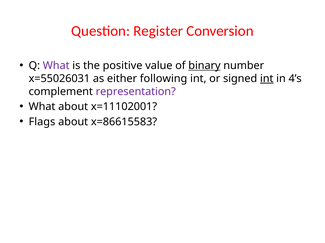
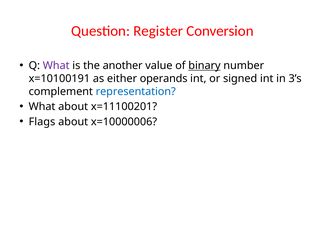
positive: positive -> another
x=55026031: x=55026031 -> x=10100191
following: following -> operands
int at (267, 79) underline: present -> none
4’s: 4’s -> 3’s
representation colour: purple -> blue
x=11102001: x=11102001 -> x=11100201
x=86615583: x=86615583 -> x=10000006
